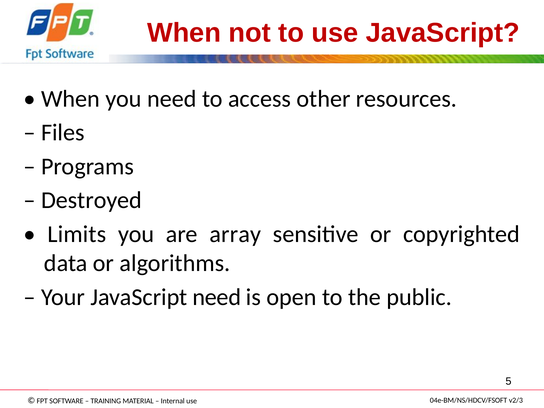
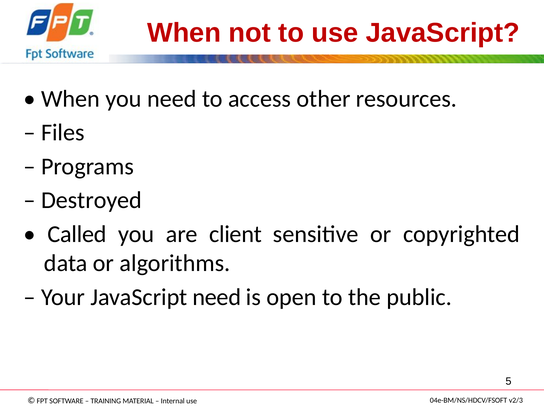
Limits: Limits -> Called
array: array -> client
